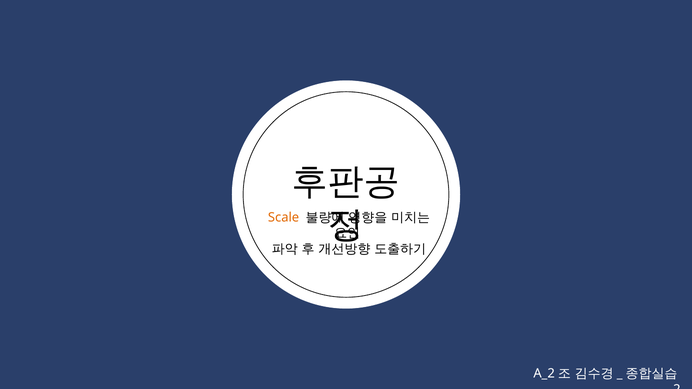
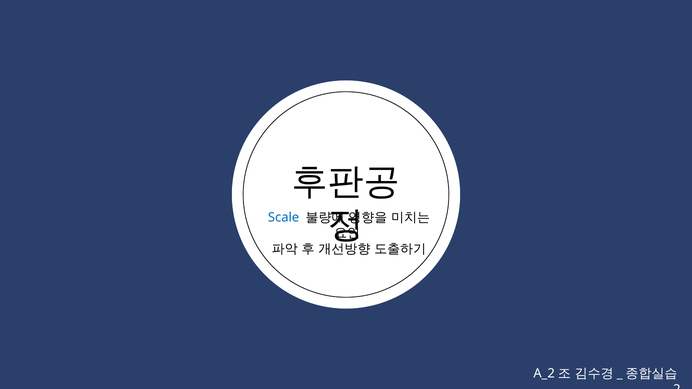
Scale colour: orange -> blue
